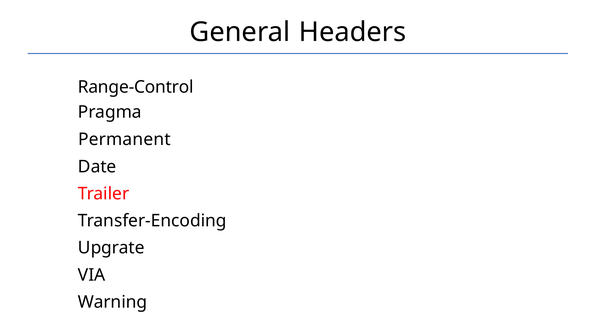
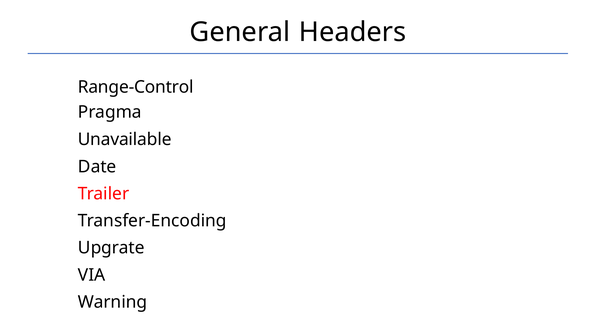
Permanent: Permanent -> Unavailable
